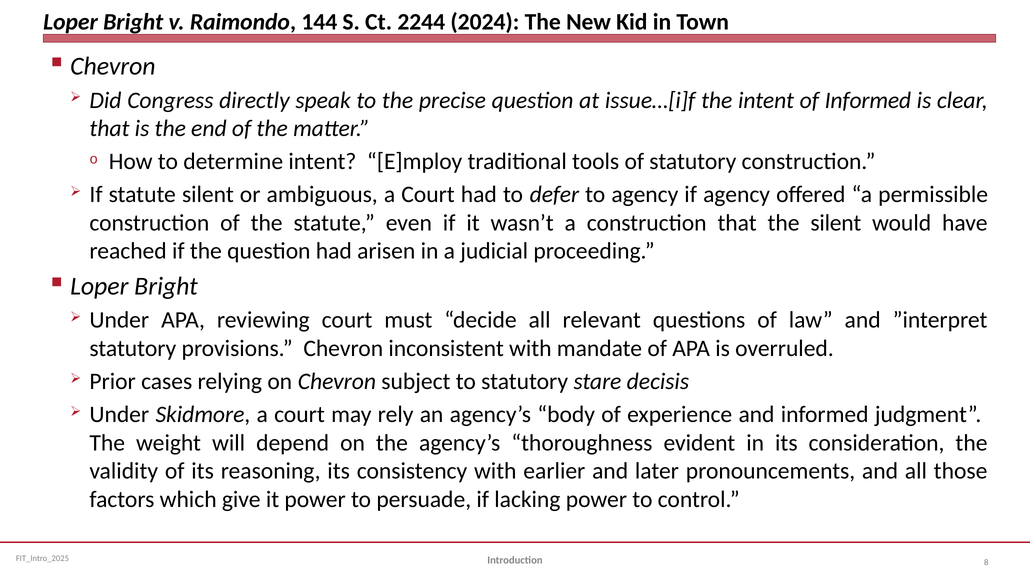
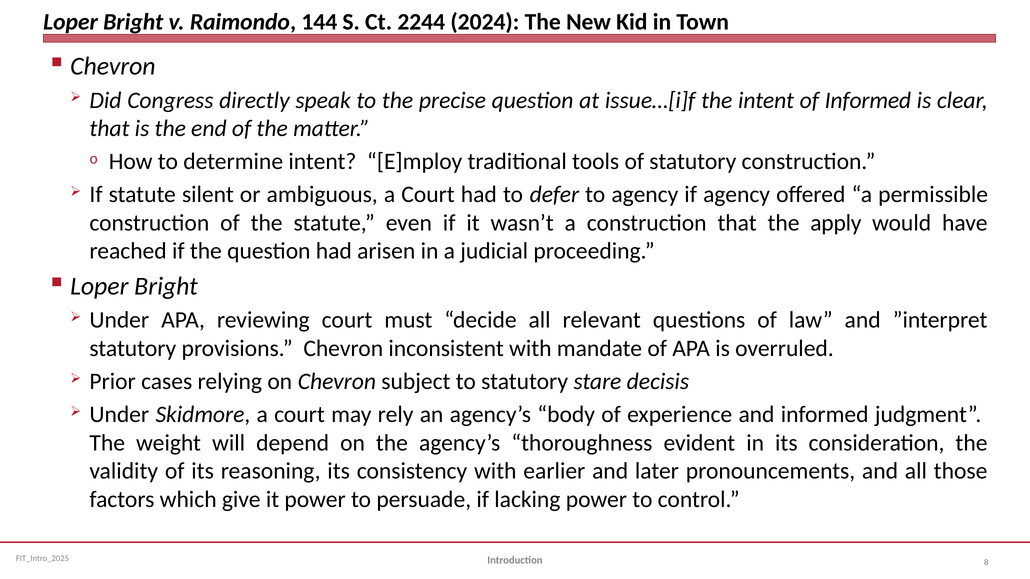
the silent: silent -> apply
